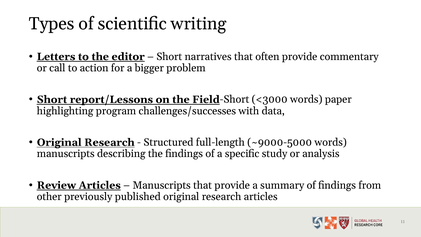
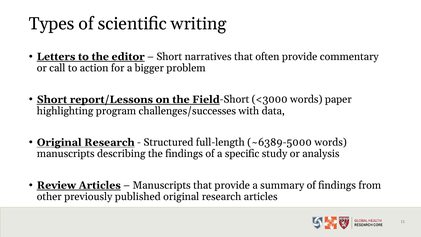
~9000-5000: ~9000-5000 -> ~6389-5000
